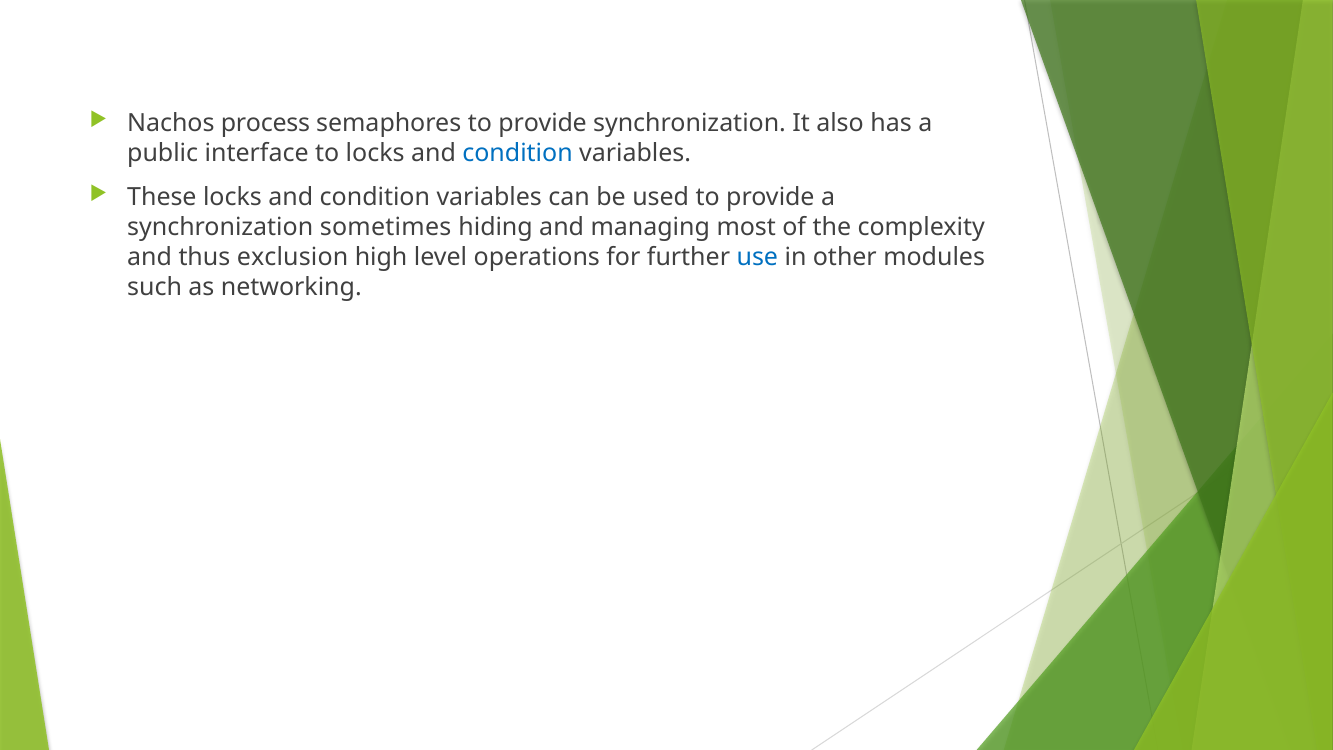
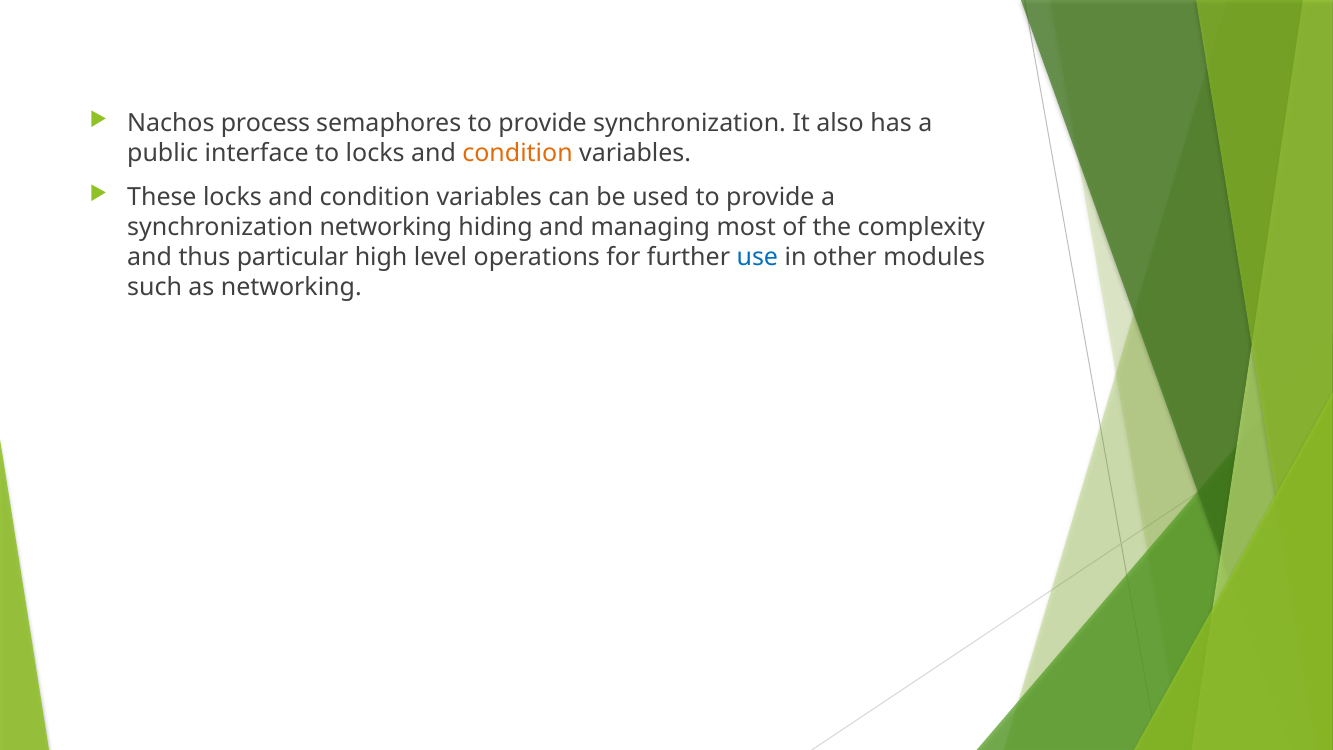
condition at (518, 153) colour: blue -> orange
synchronization sometimes: sometimes -> networking
exclusion: exclusion -> particular
